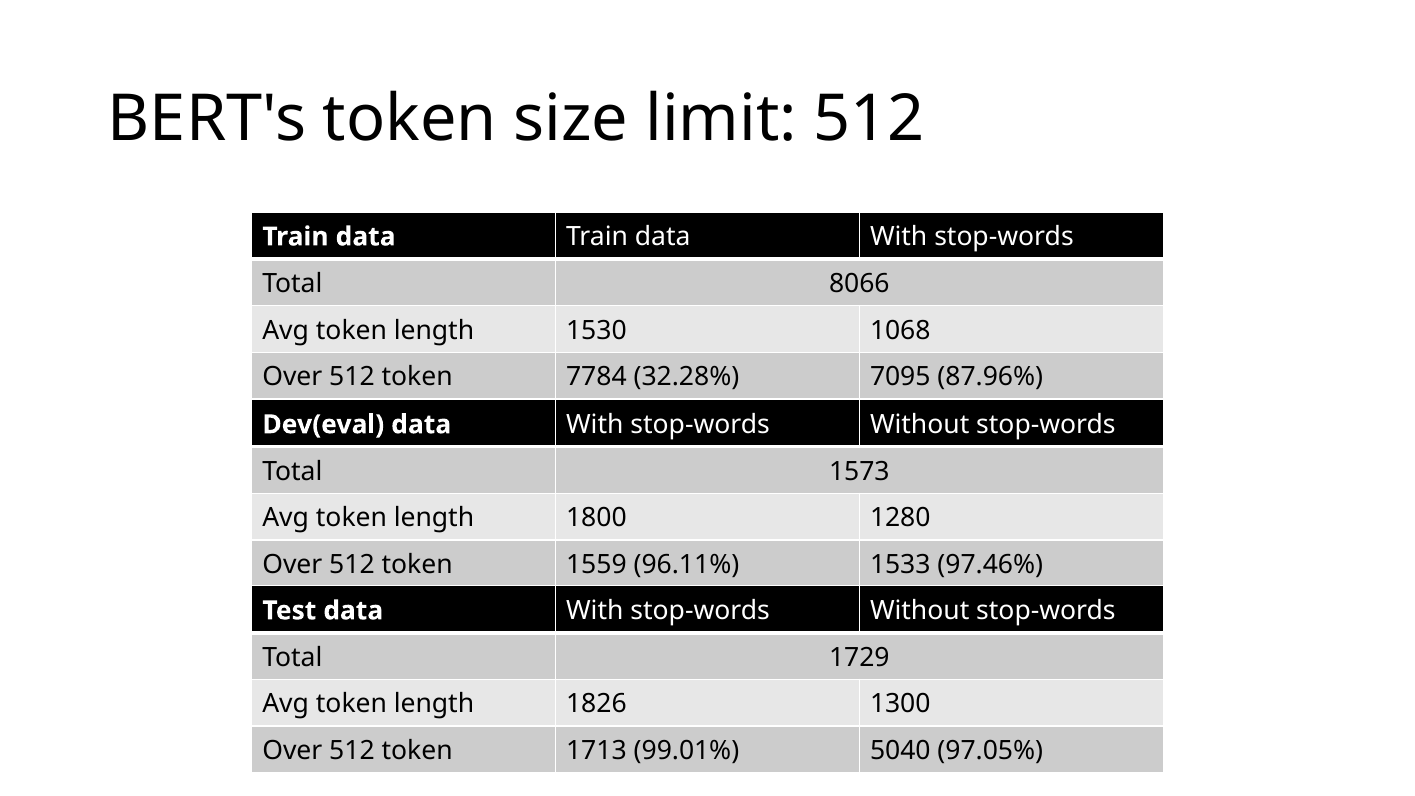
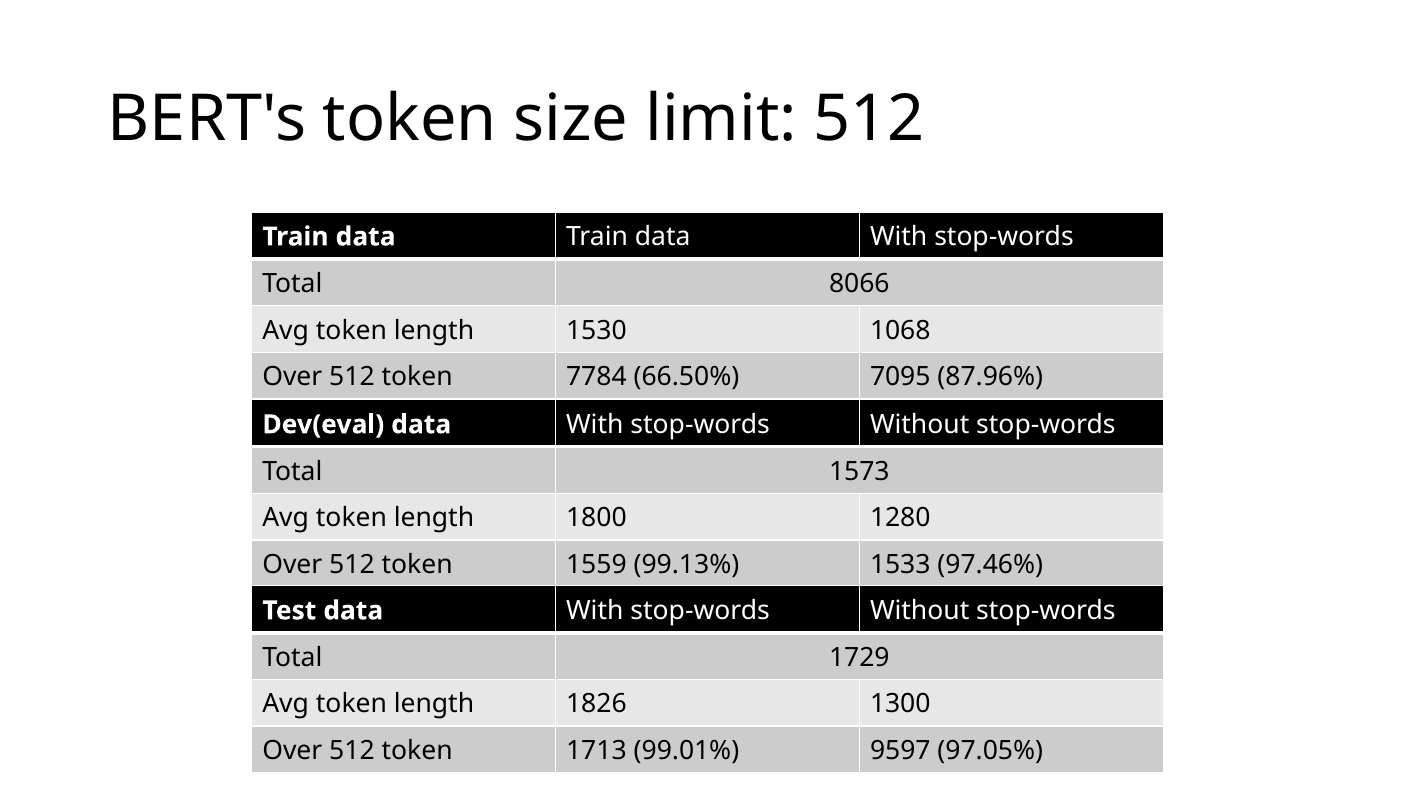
32.28%: 32.28% -> 66.50%
96.11%: 96.11% -> 99.13%
5040: 5040 -> 9597
